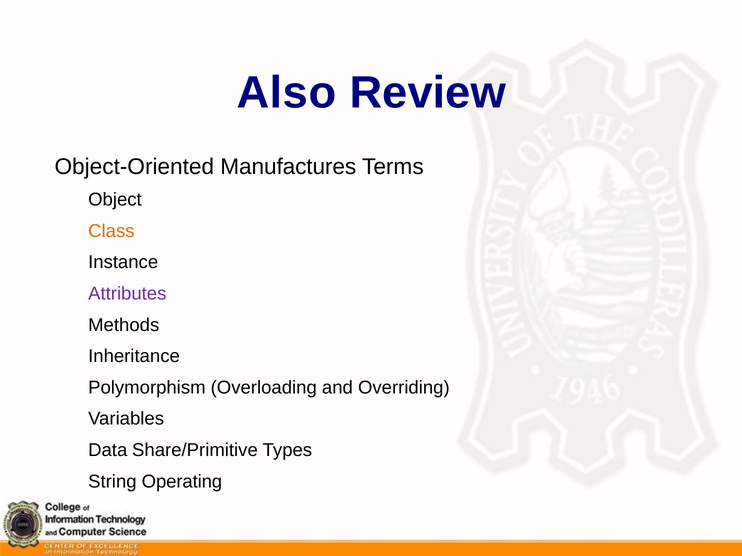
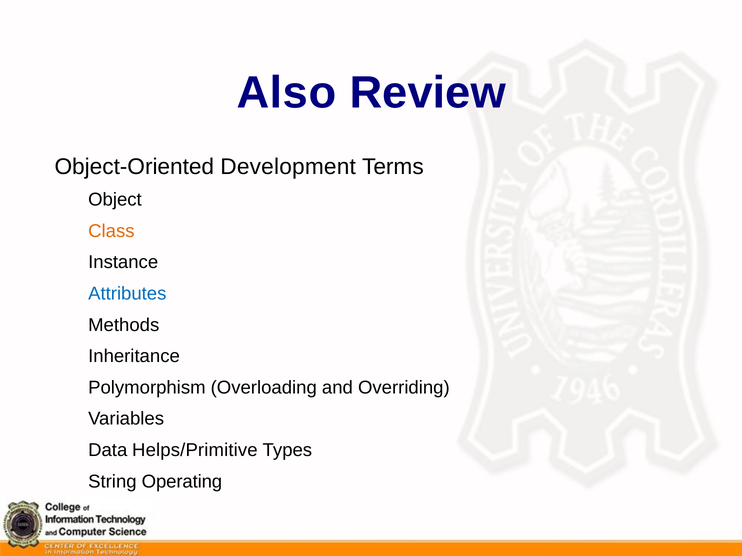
Manufactures: Manufactures -> Development
Attributes colour: purple -> blue
Share/Primitive: Share/Primitive -> Helps/Primitive
